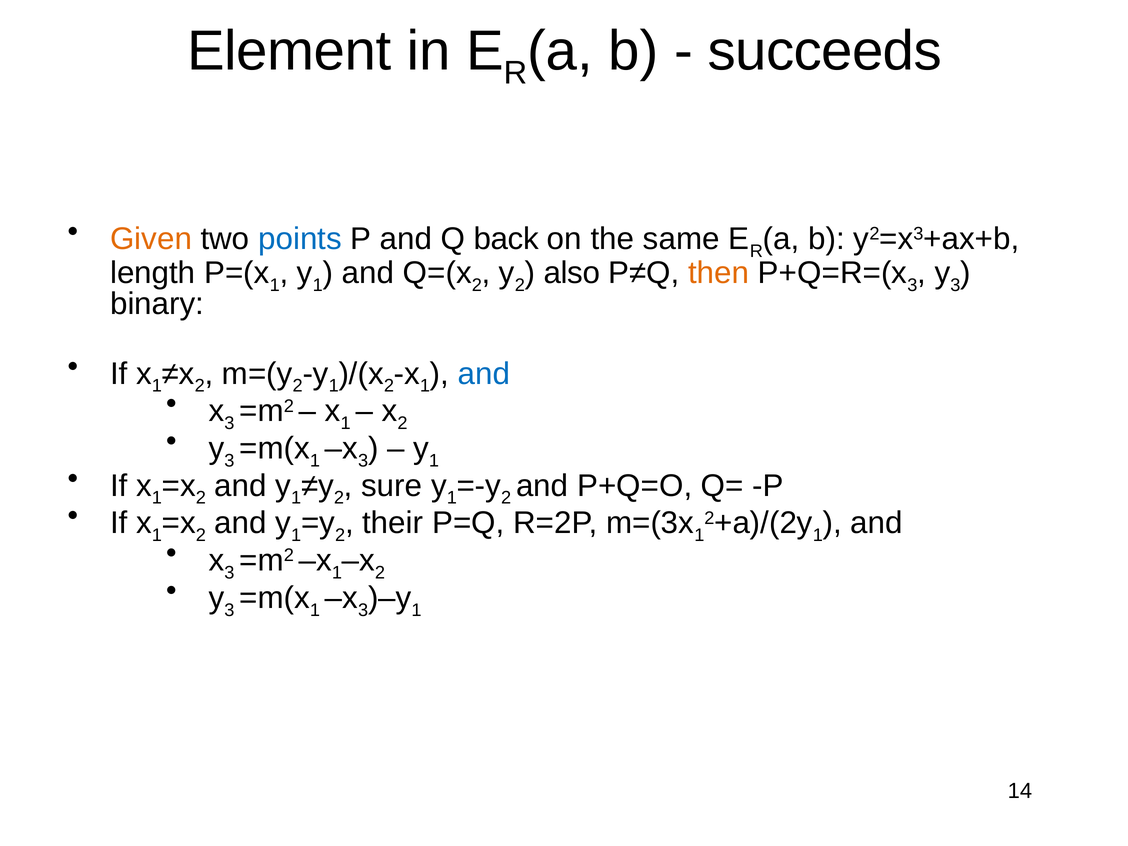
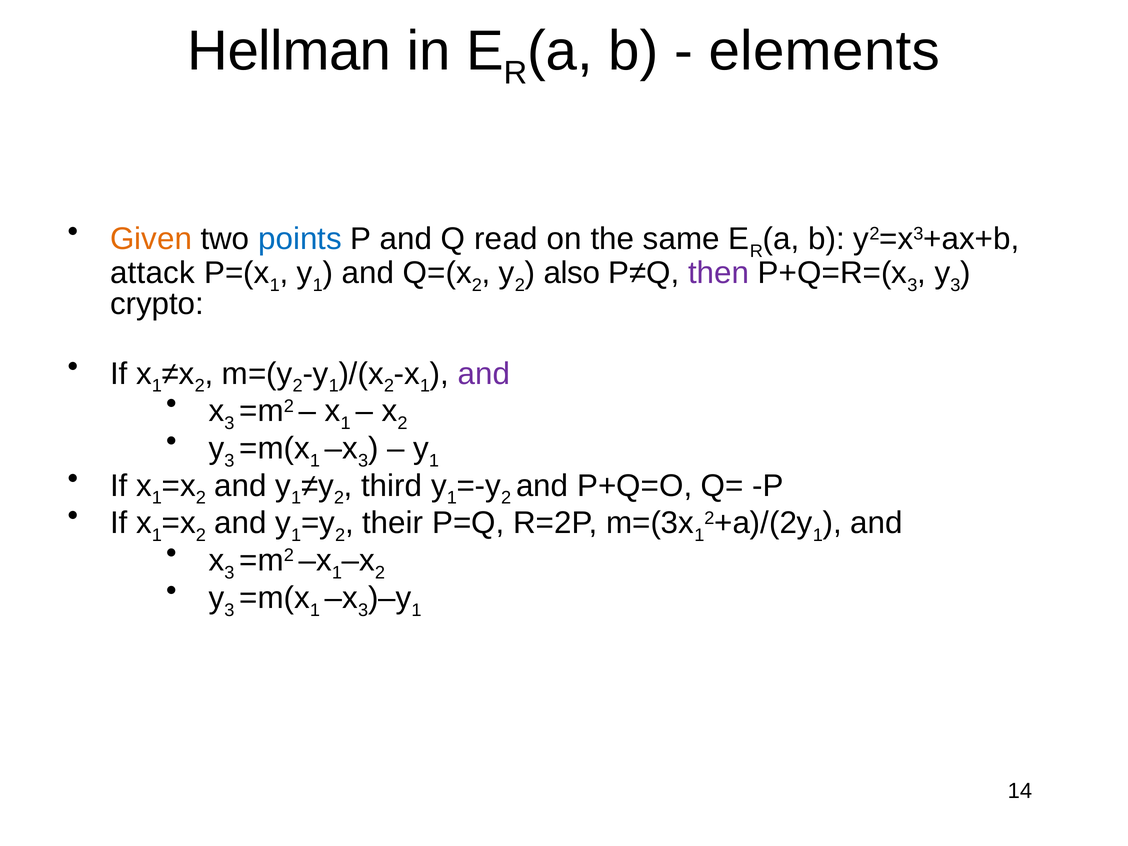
Element: Element -> Hellman
succeeds: succeeds -> elements
back: back -> read
length: length -> attack
then colour: orange -> purple
binary: binary -> crypto
and at (484, 374) colour: blue -> purple
sure: sure -> third
